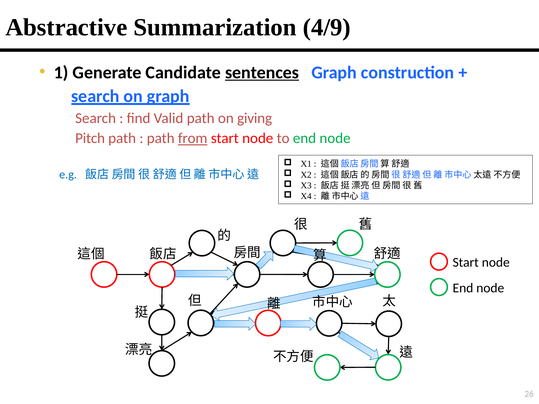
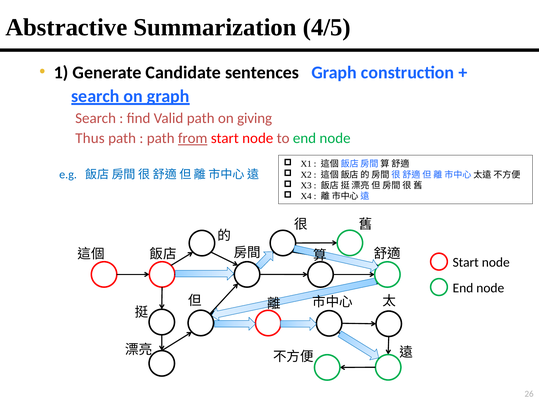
4/9: 4/9 -> 4/5
sentences underline: present -> none
Pitch: Pitch -> Thus
